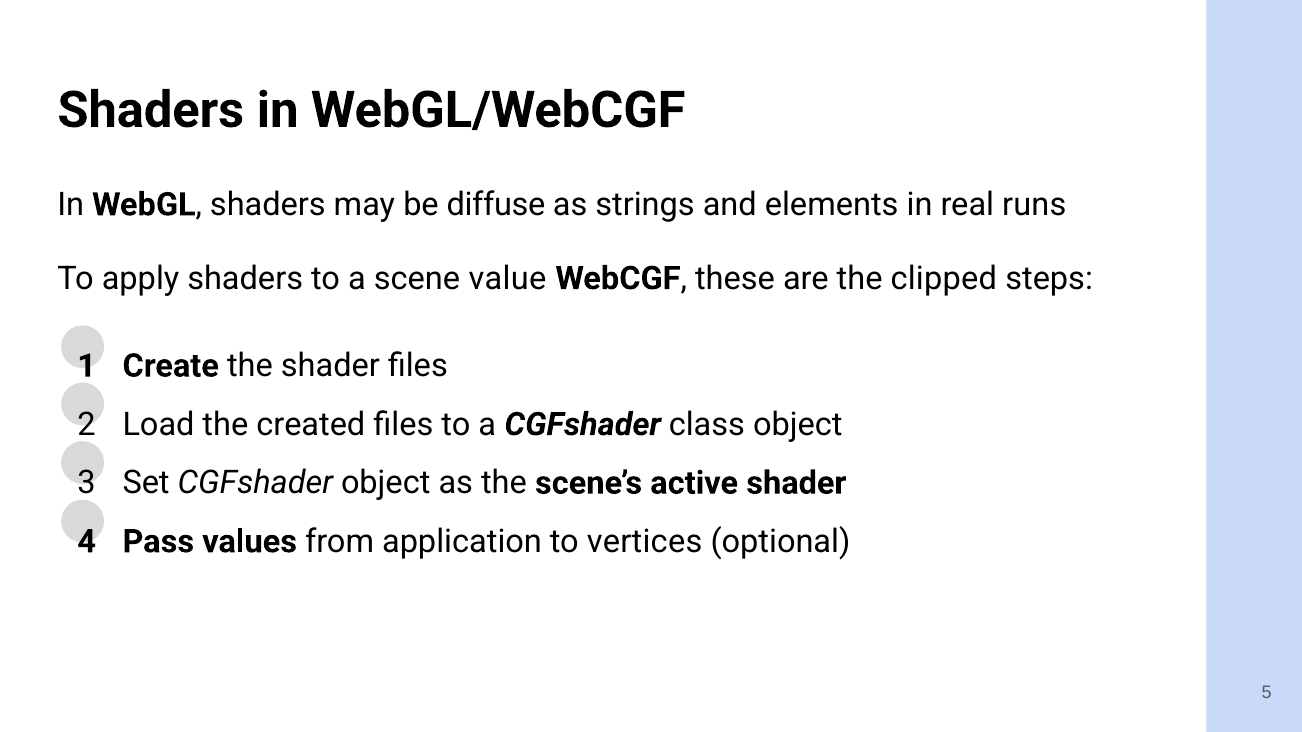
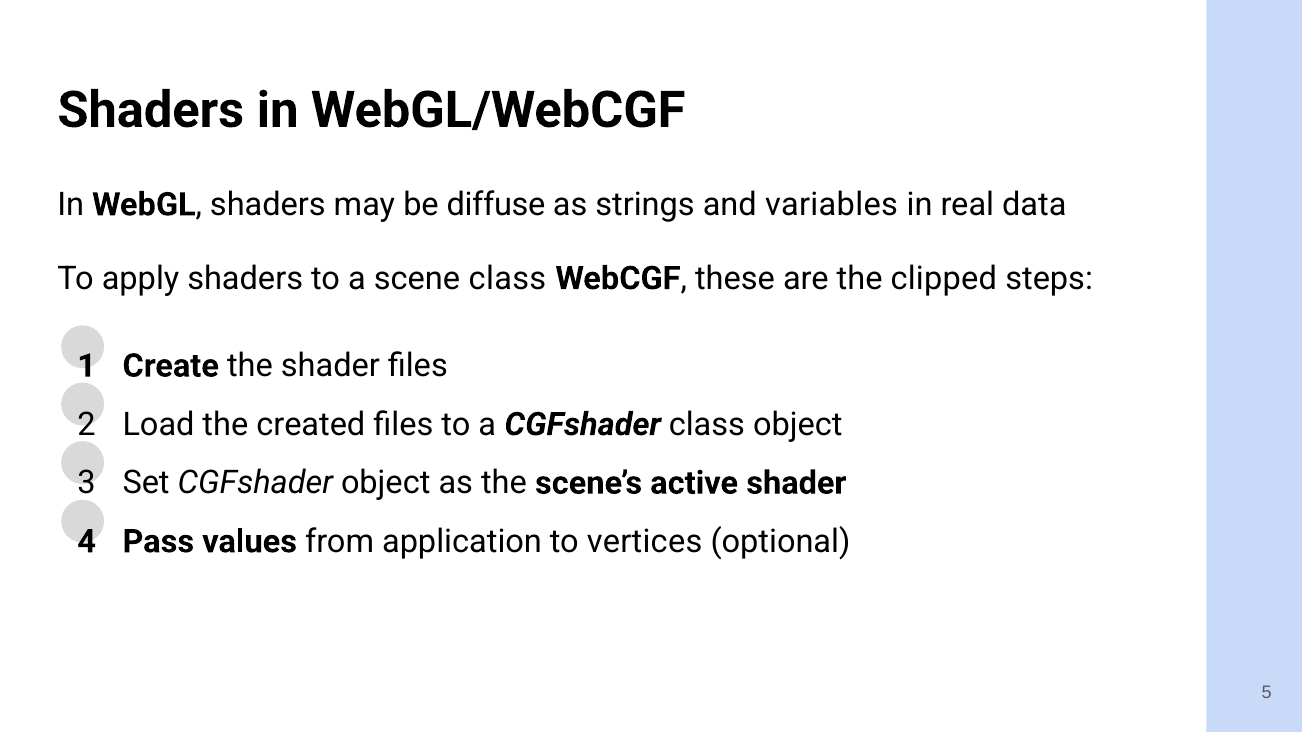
elements: elements -> variables
runs: runs -> data
scene value: value -> class
